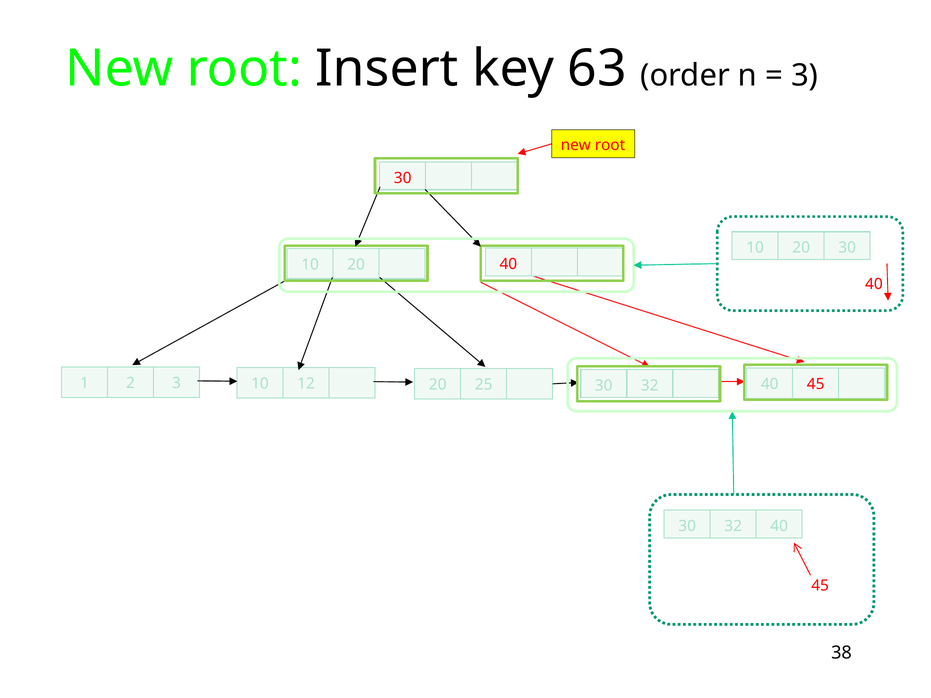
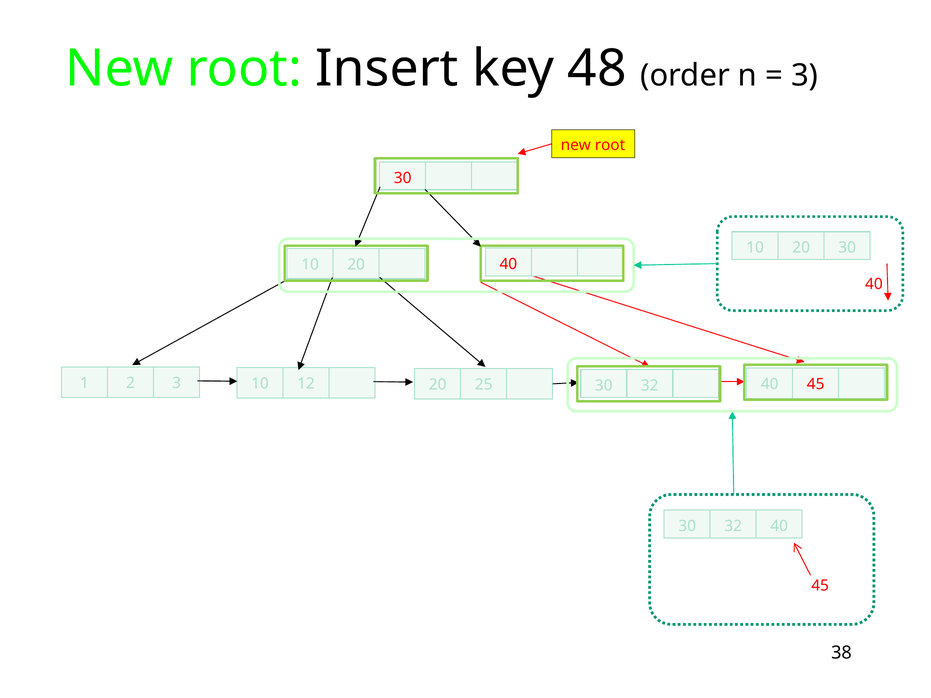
63: 63 -> 48
